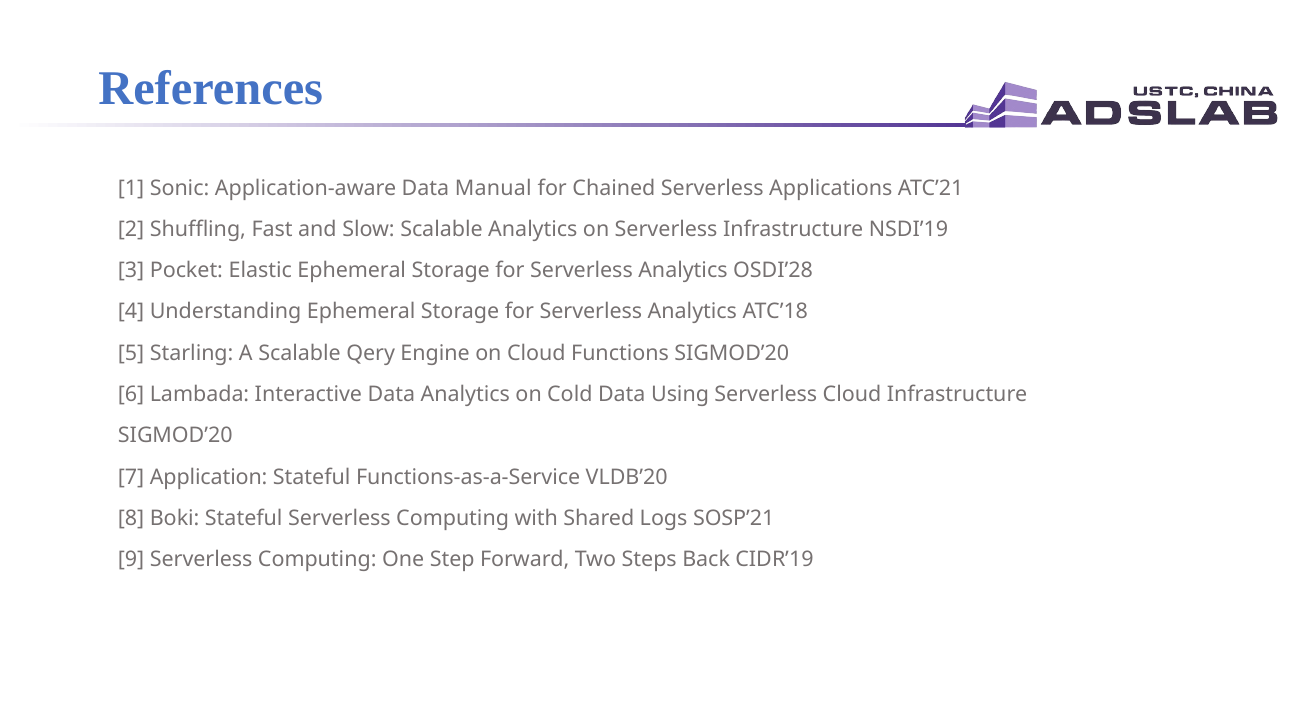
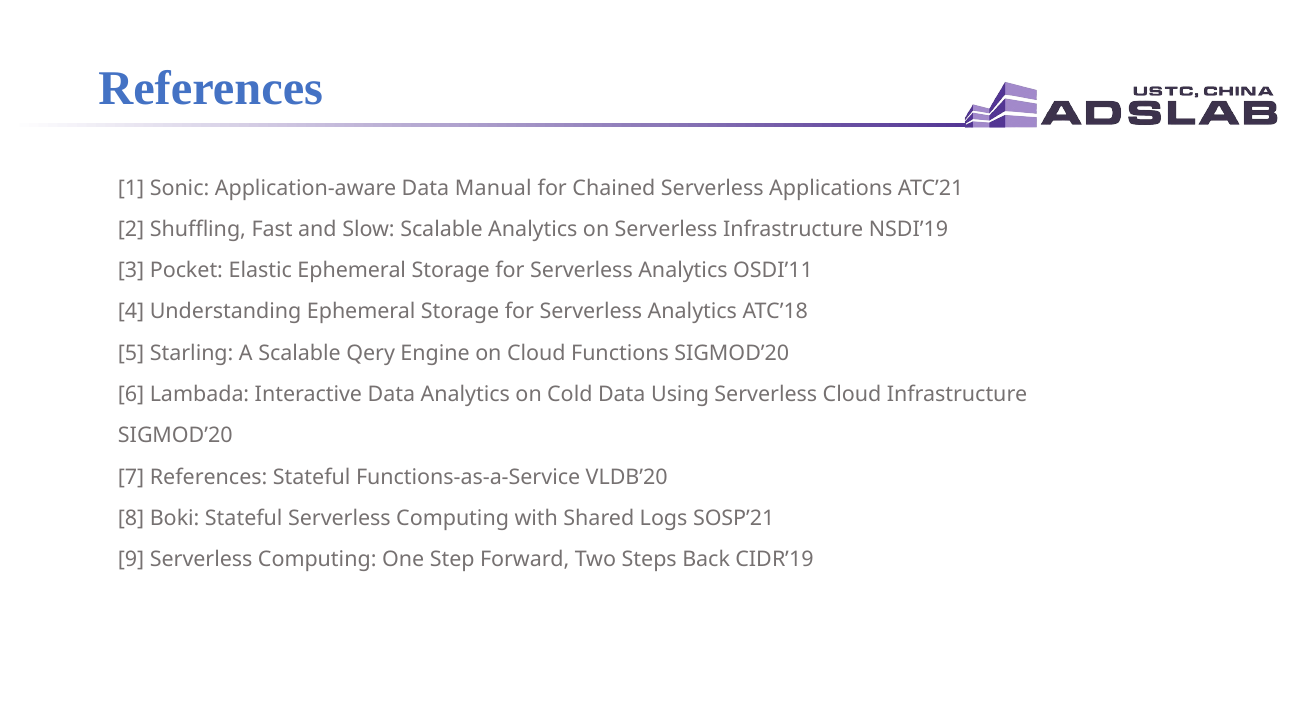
OSDI’28: OSDI’28 -> OSDI’11
7 Application: Application -> References
